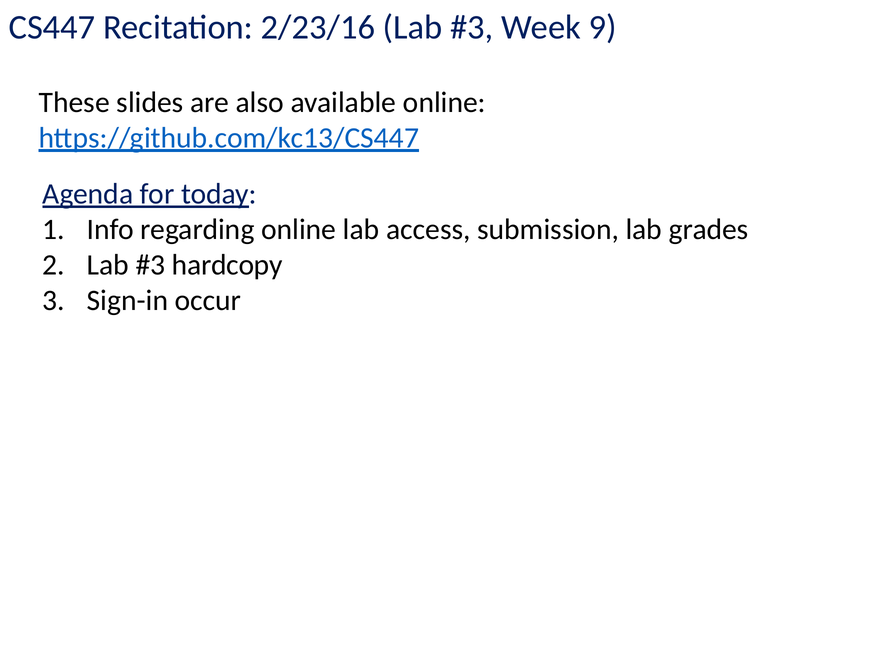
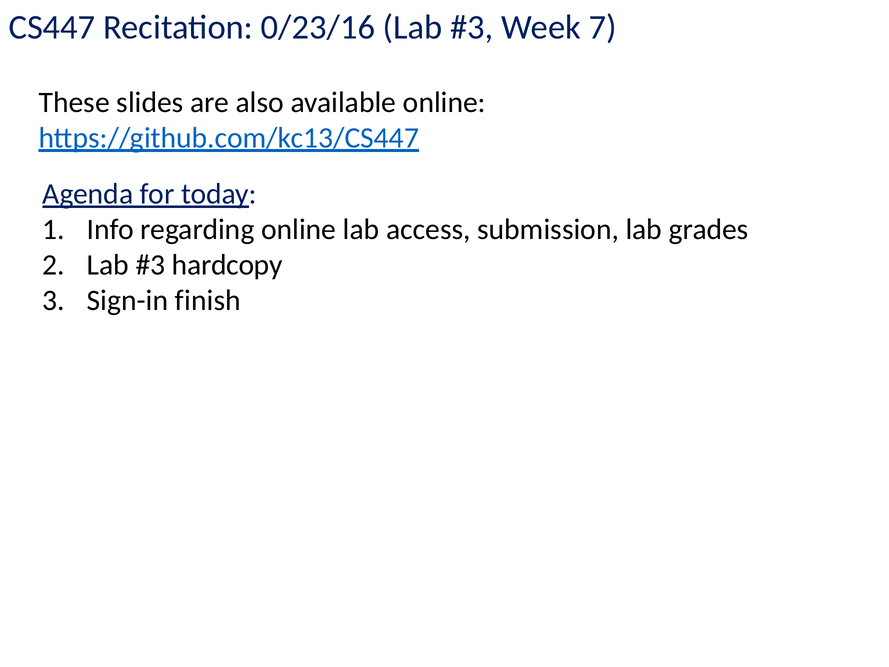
2/23/16: 2/23/16 -> 0/23/16
9: 9 -> 7
occur: occur -> finish
